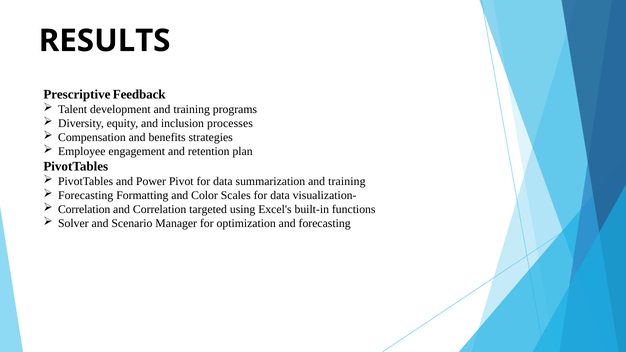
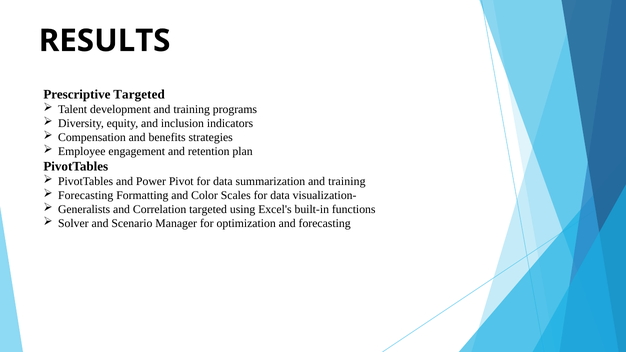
Prescriptive Feedback: Feedback -> Targeted
processes: processes -> indicators
Correlation at (84, 209): Correlation -> Generalists
